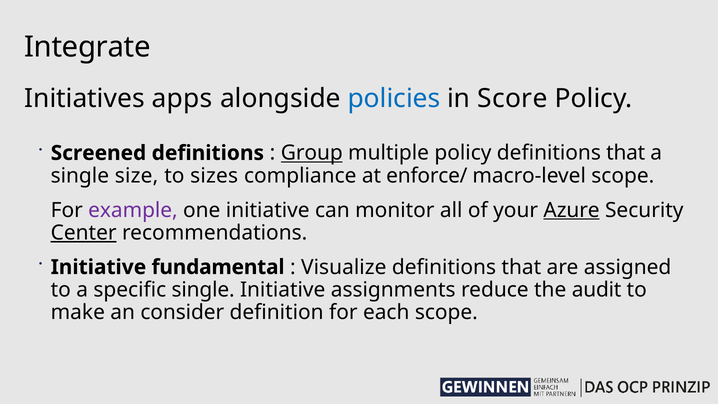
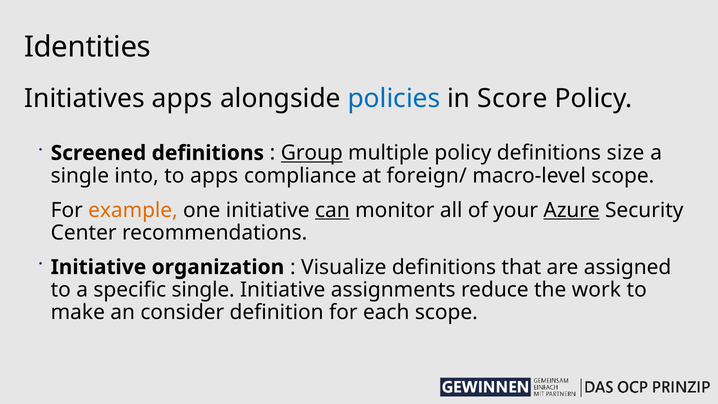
Integrate: Integrate -> Identities
policy definitions that: that -> size
size: size -> into
to sizes: sizes -> apps
enforce/: enforce/ -> foreign/
example colour: purple -> orange
can underline: none -> present
Center underline: present -> none
fundamental: fundamental -> organization
audit: audit -> work
